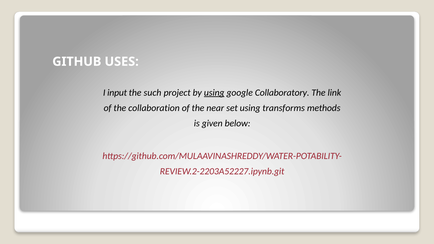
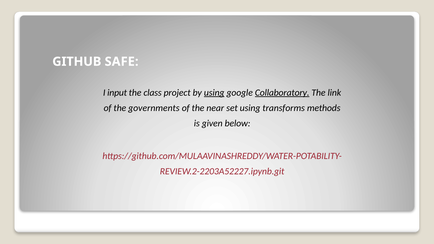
USES: USES -> SAFE
such: such -> class
Collaboratory underline: none -> present
collaboration: collaboration -> governments
